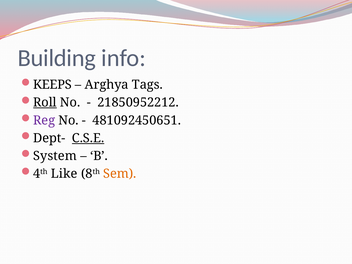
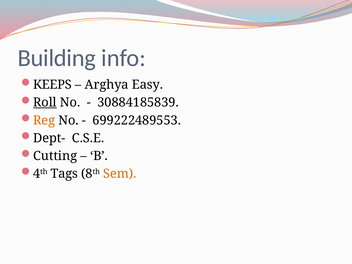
Tags: Tags -> Easy
21850952212: 21850952212 -> 30884185839
Reg colour: purple -> orange
481092450651: 481092450651 -> 699222489553
C.S.E underline: present -> none
System: System -> Cutting
Like: Like -> Tags
